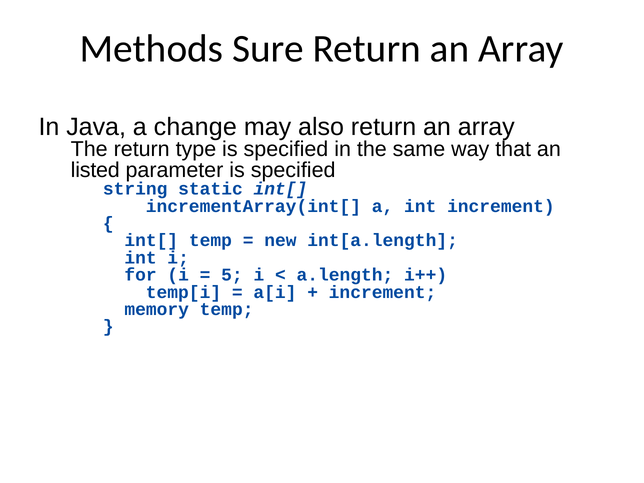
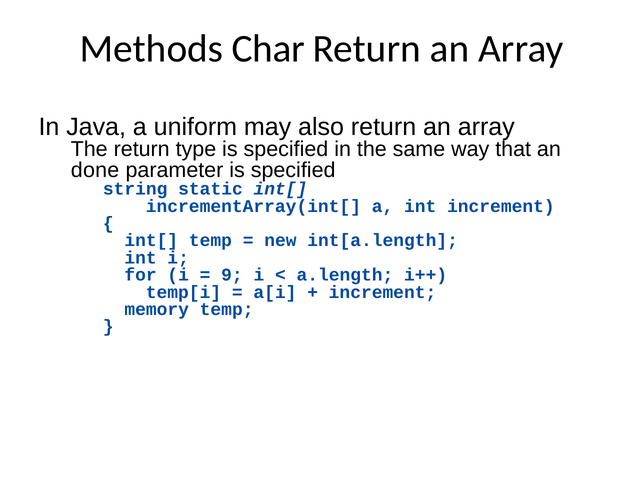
Sure: Sure -> Char
change: change -> uniform
listed: listed -> done
5: 5 -> 9
